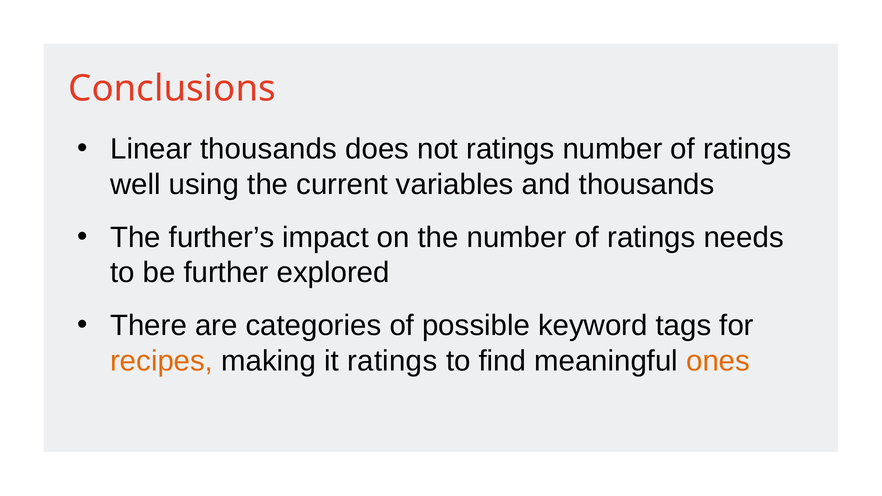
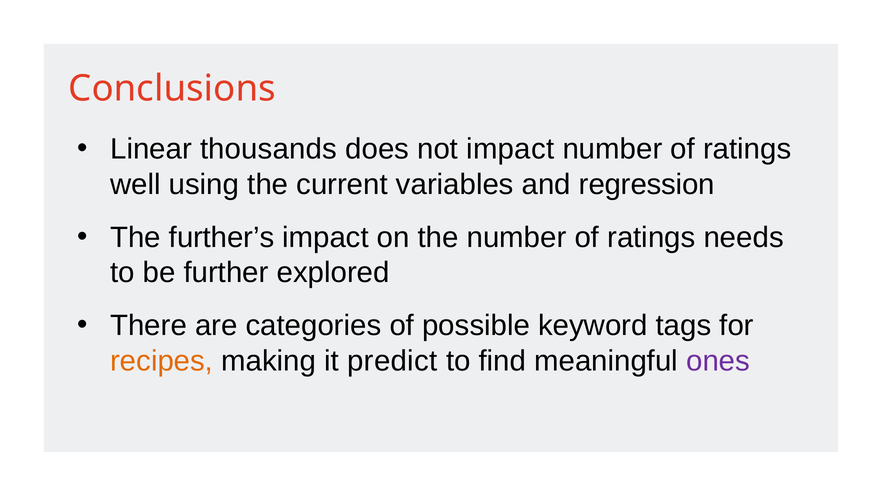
not ratings: ratings -> impact
and thousands: thousands -> regression
it ratings: ratings -> predict
ones colour: orange -> purple
